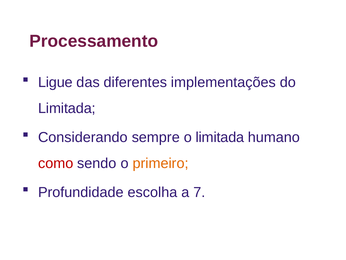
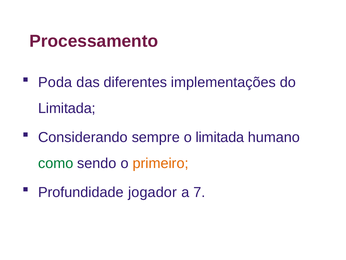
Ligue: Ligue -> Poda
como colour: red -> green
escolha: escolha -> jogador
